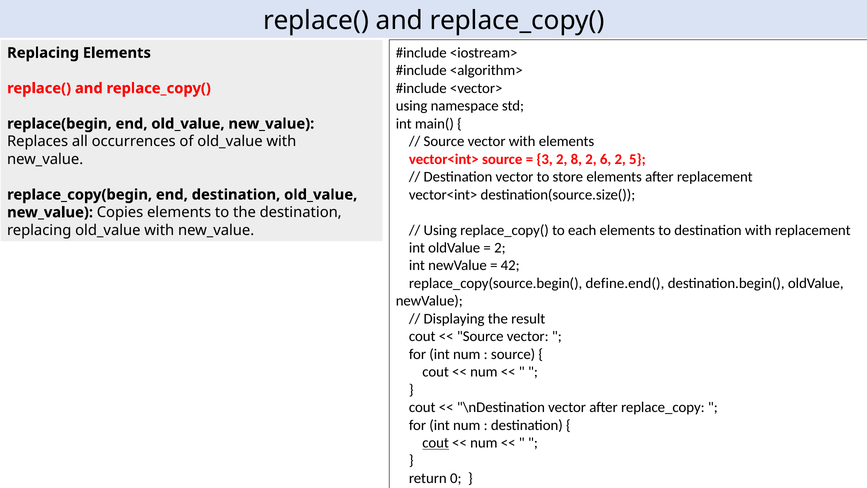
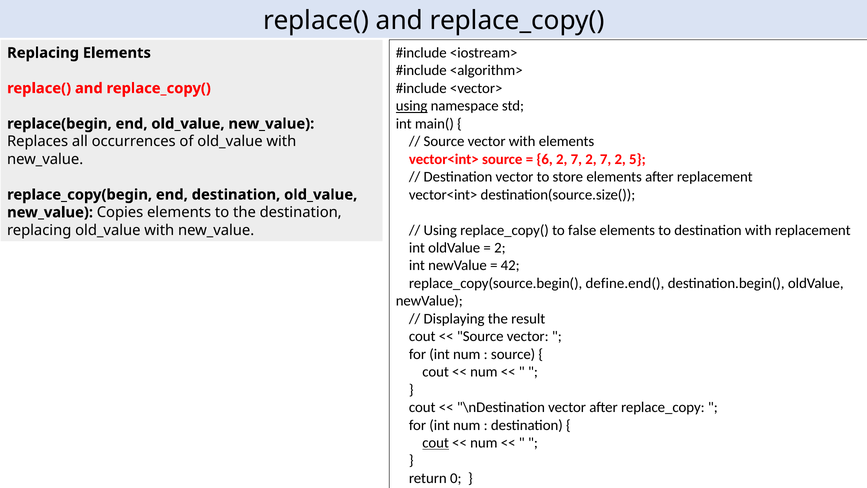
using at (412, 106) underline: none -> present
3: 3 -> 6
8 at (576, 159): 8 -> 7
6 at (606, 159): 6 -> 7
each: each -> false
